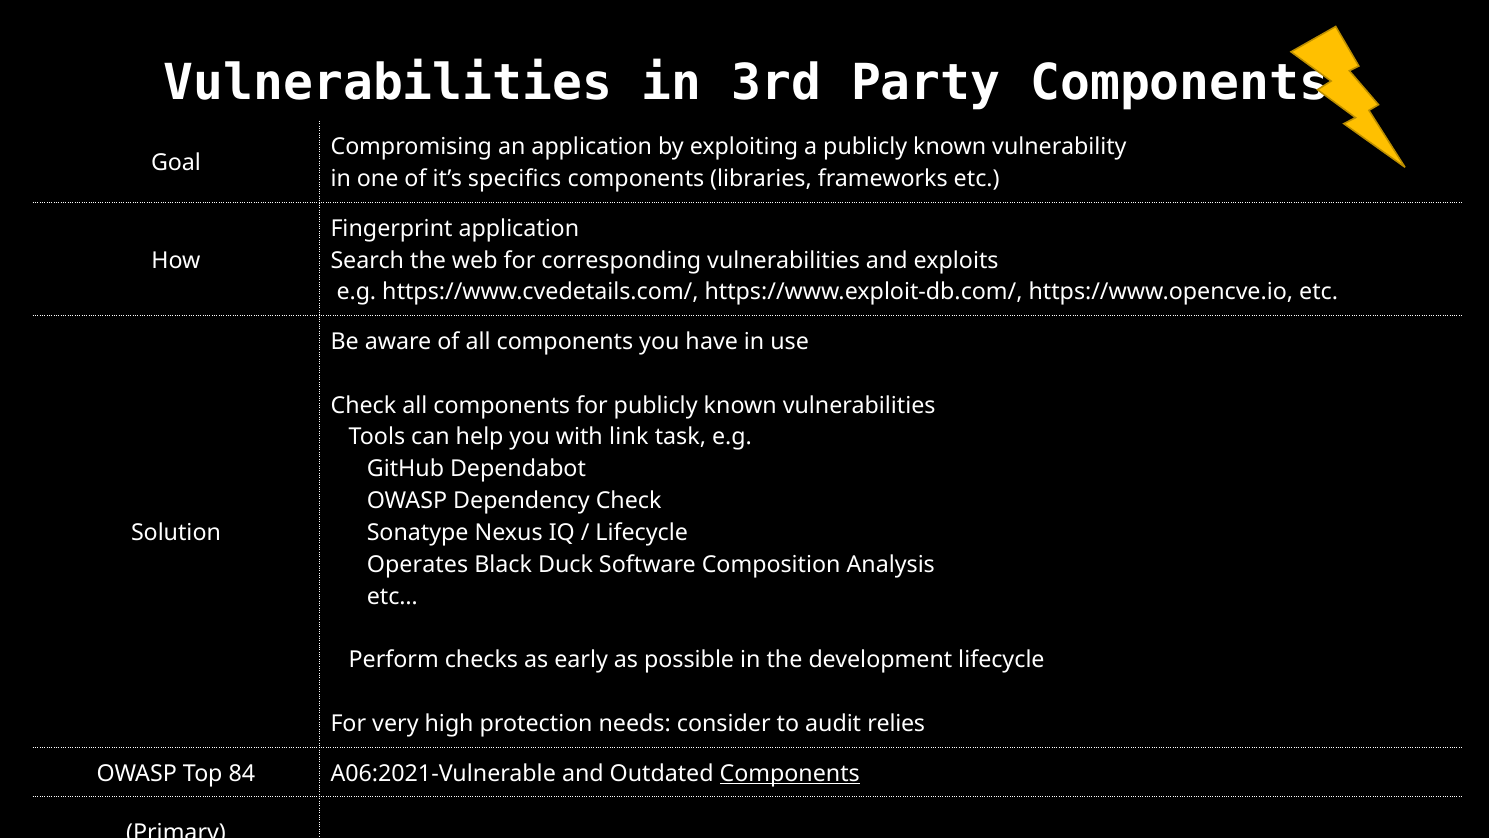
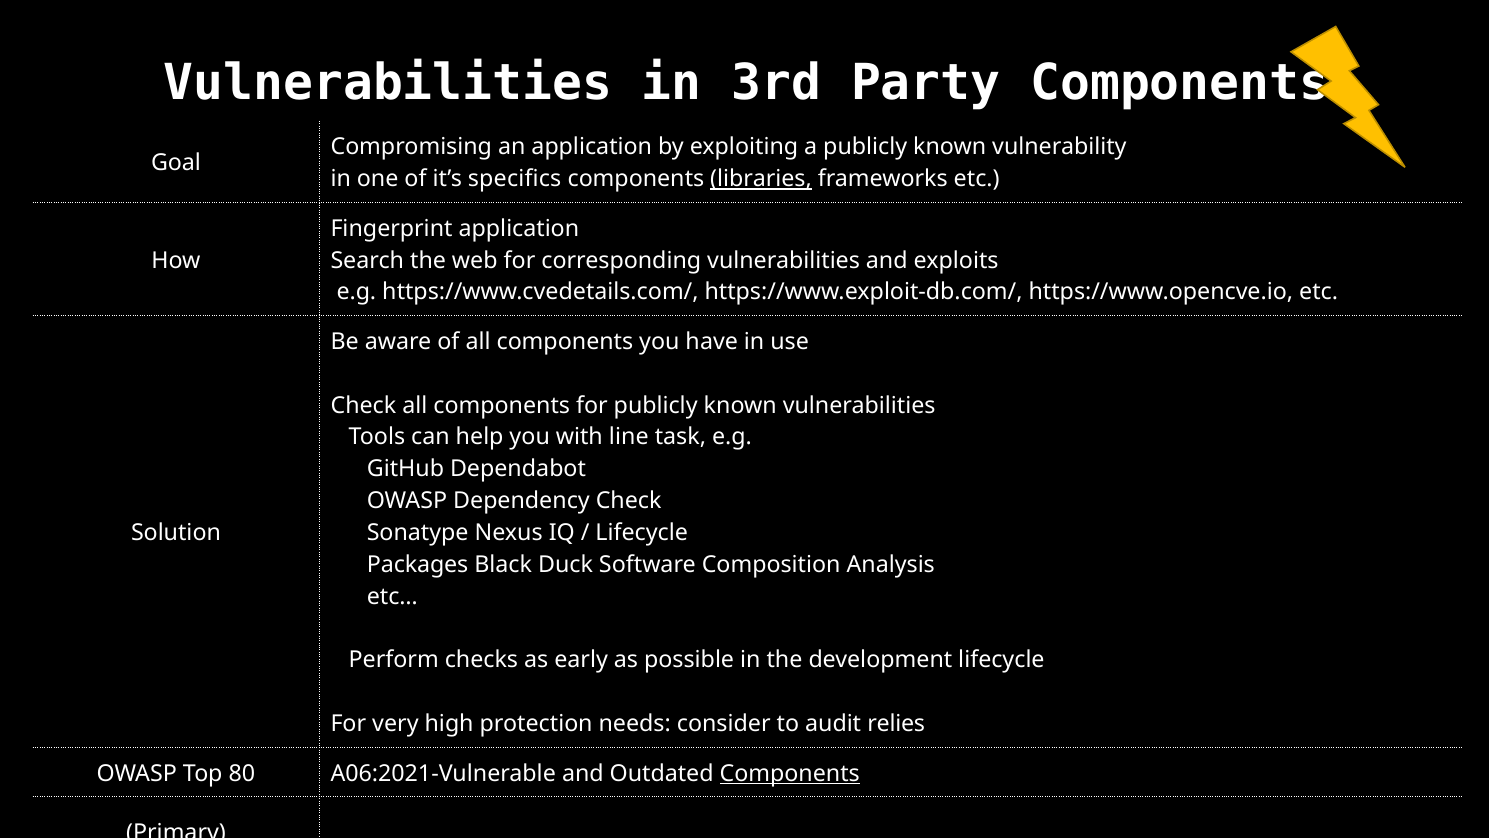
libraries underline: none -> present
link: link -> line
Operates: Operates -> Packages
84: 84 -> 80
